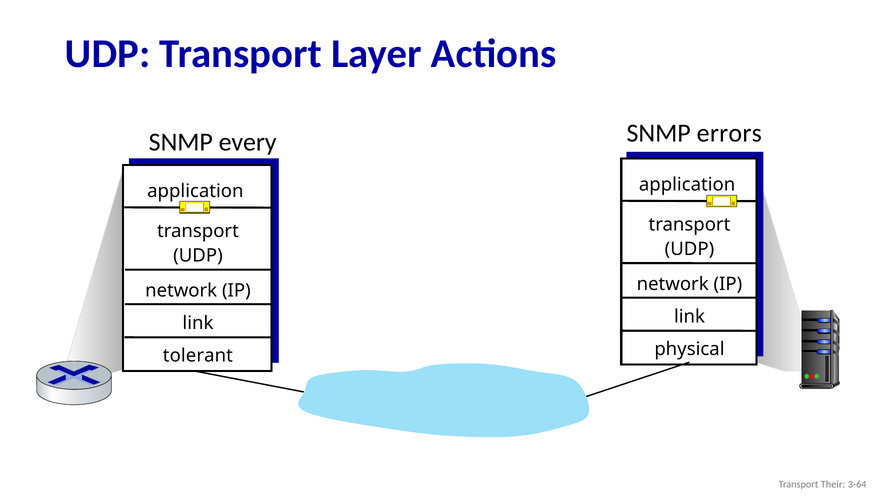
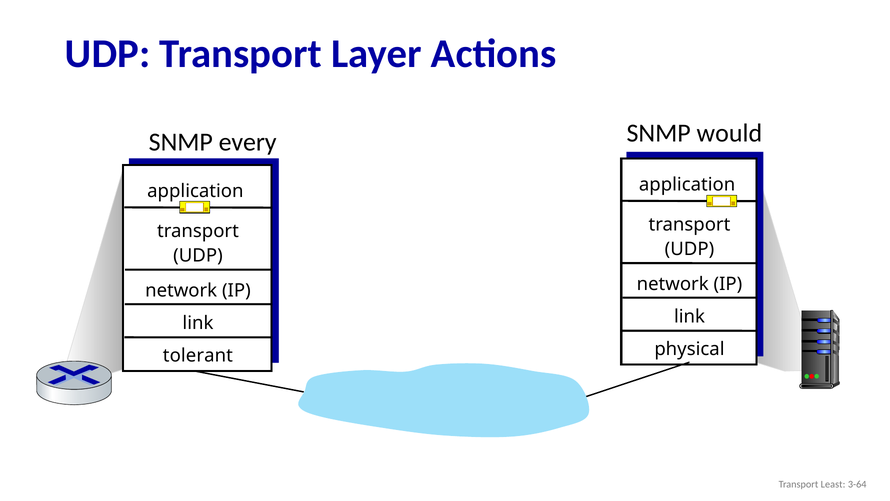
errors: errors -> would
Their: Their -> Least
